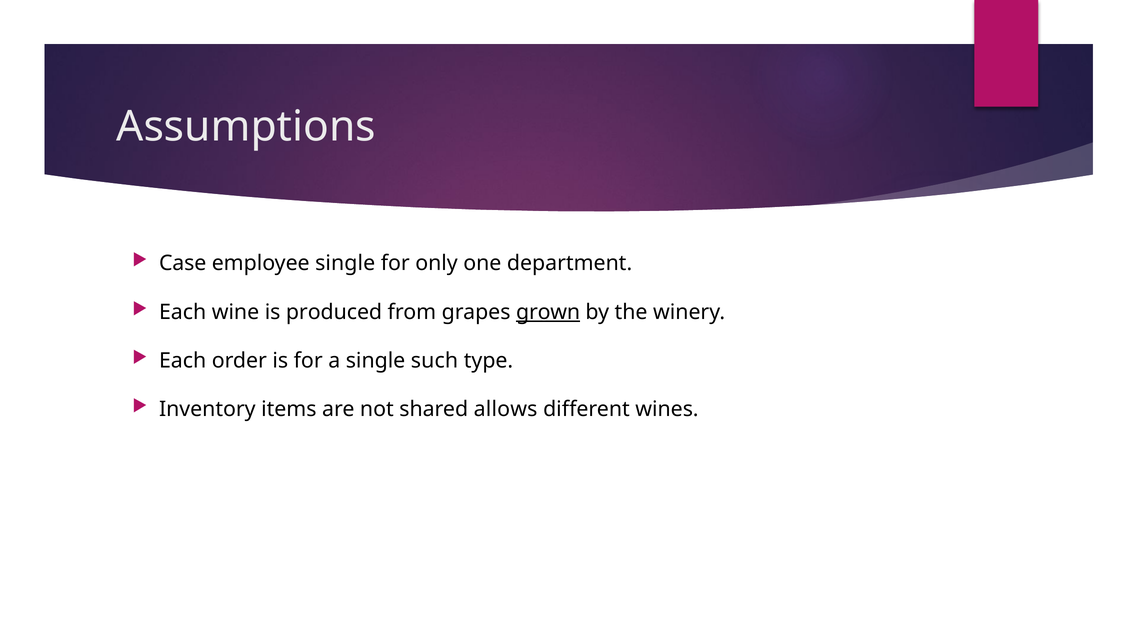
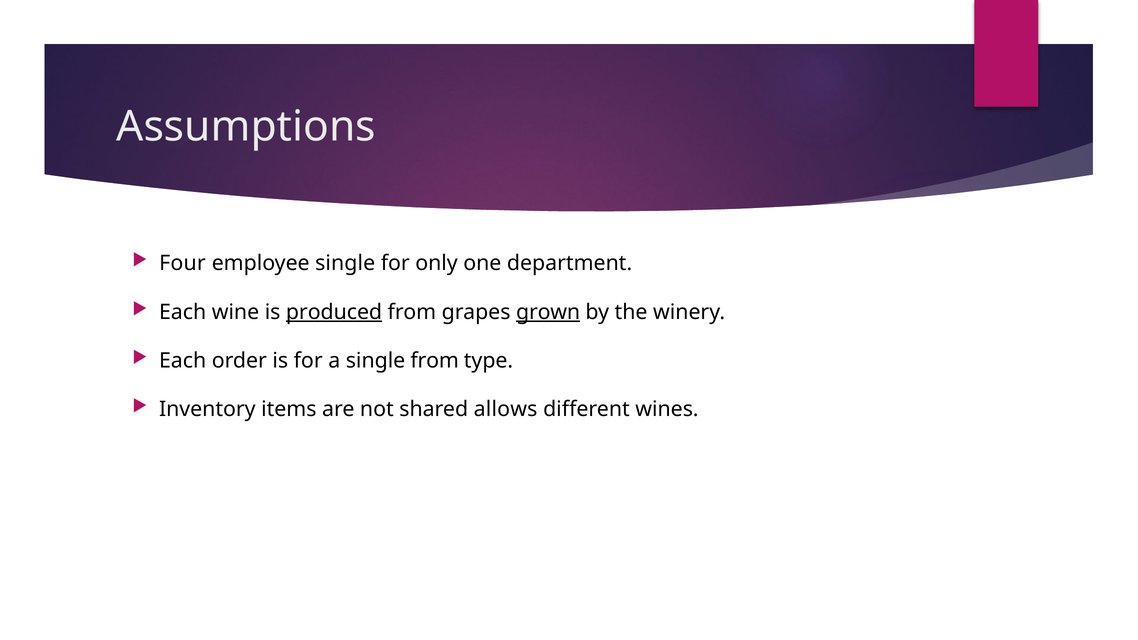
Case: Case -> Four
produced underline: none -> present
single such: such -> from
